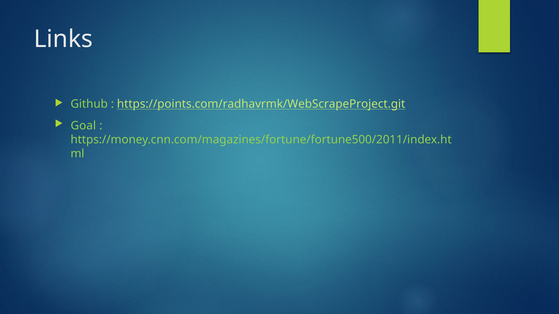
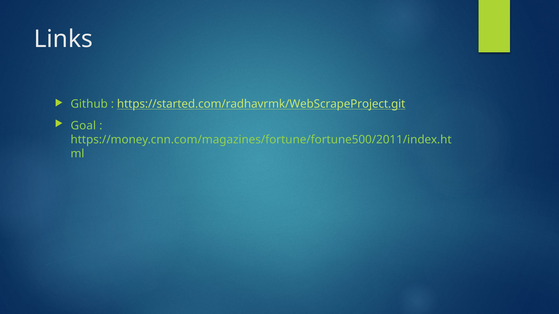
https://points.com/radhavrmk/WebScrapeProject.git: https://points.com/radhavrmk/WebScrapeProject.git -> https://started.com/radhavrmk/WebScrapeProject.git
